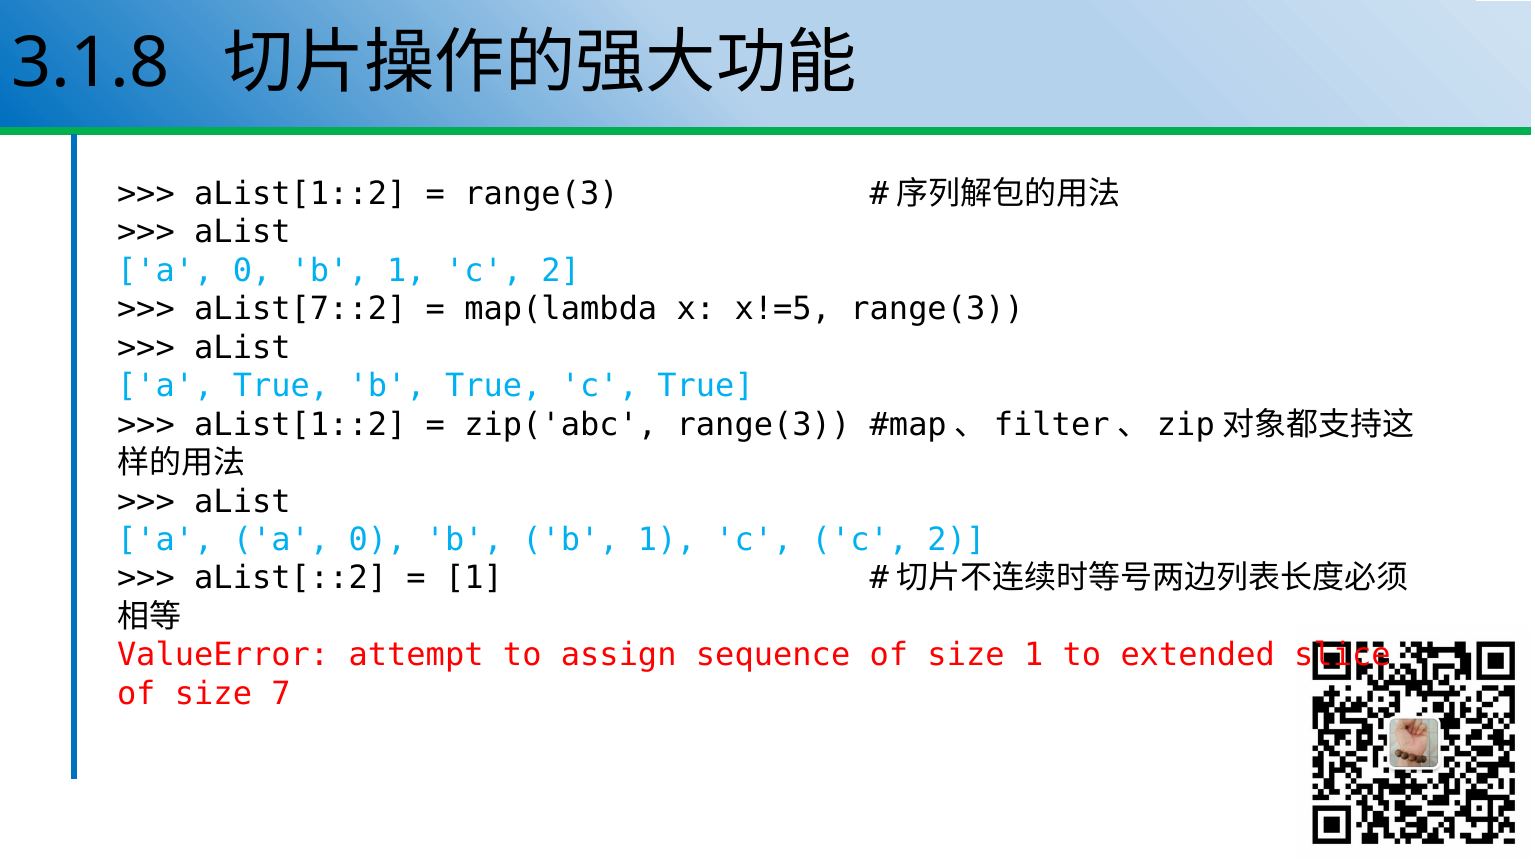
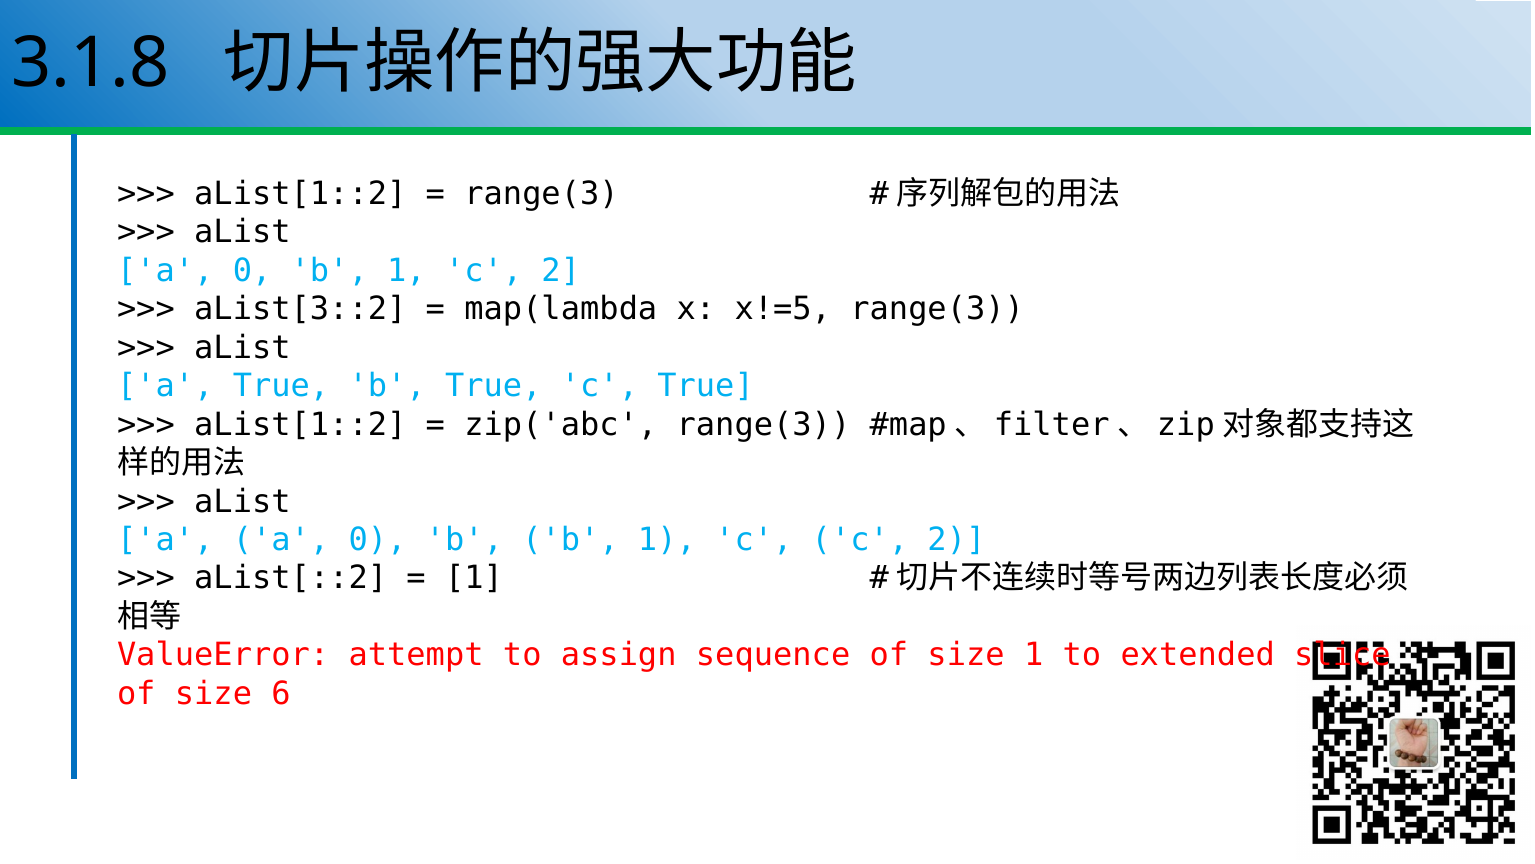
aList[7::2: aList[7::2 -> aList[3::2
7: 7 -> 6
